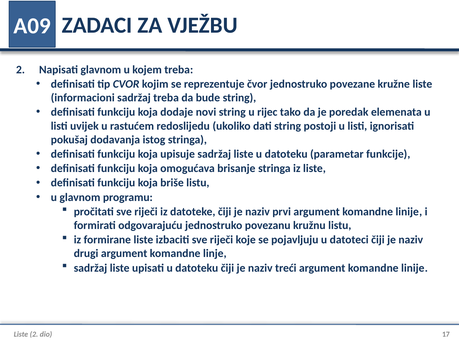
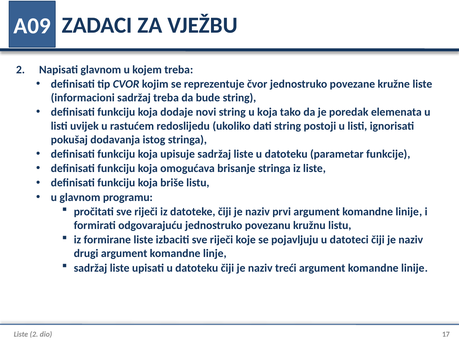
u rijec: rijec -> koja
